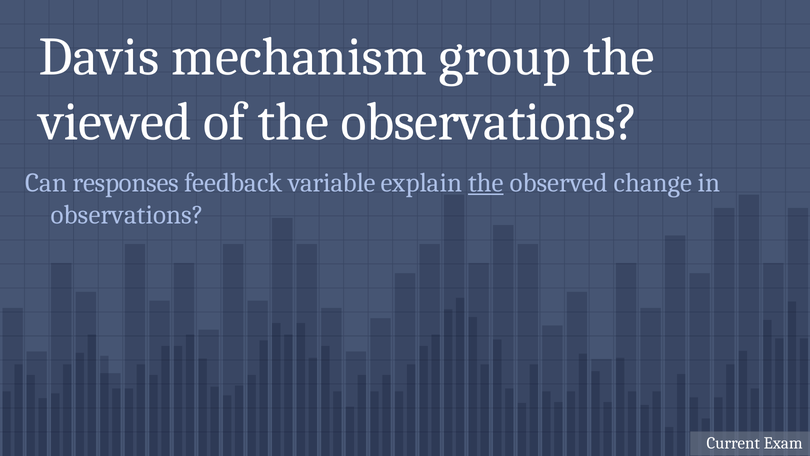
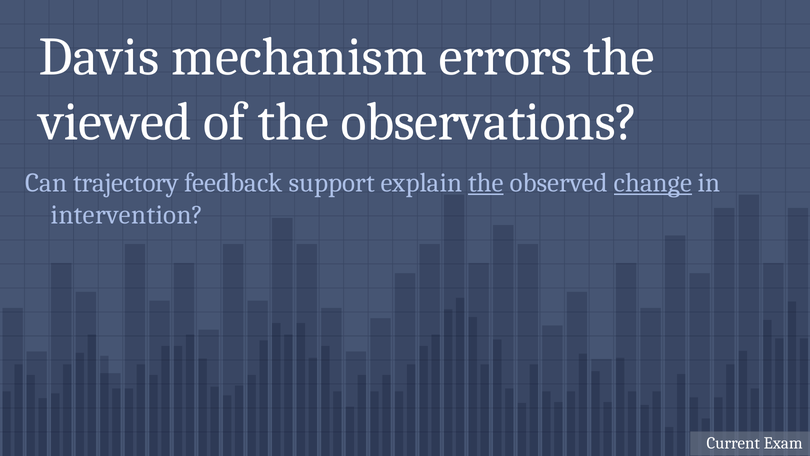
group: group -> errors
responses: responses -> trajectory
variable: variable -> support
change underline: none -> present
observations at (127, 215): observations -> intervention
